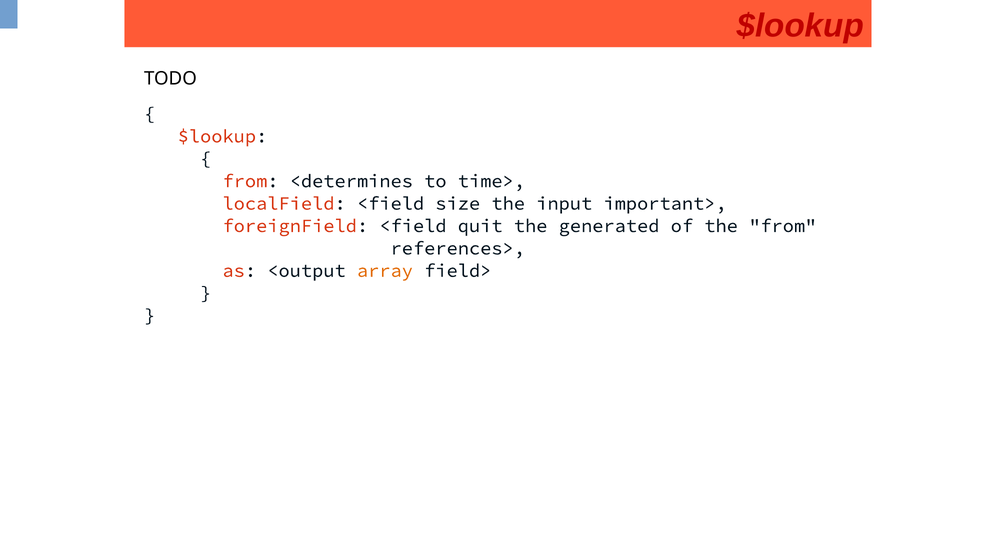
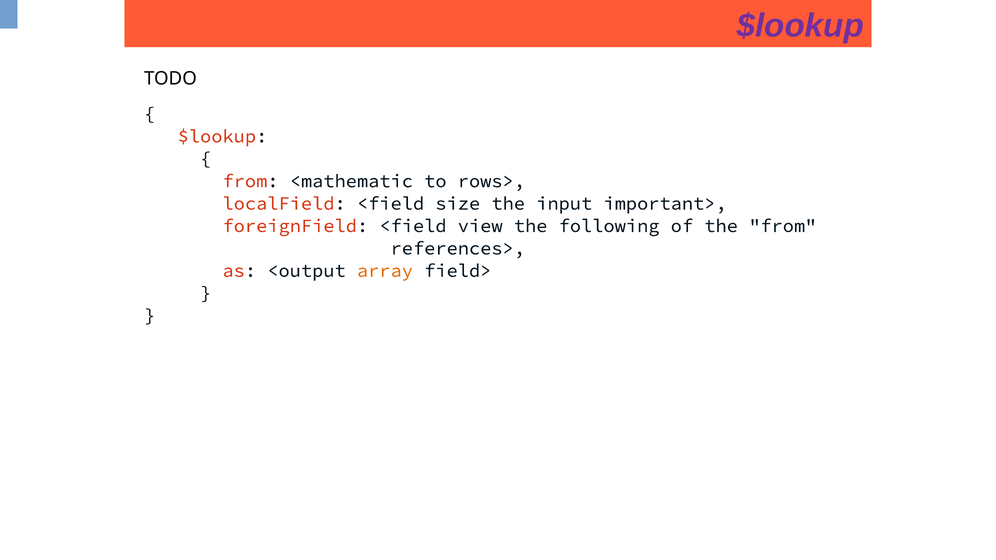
$lookup at (800, 26) colour: red -> purple
<determines: <determines -> <mathematic
time>: time> -> rows>
quit: quit -> view
generated: generated -> following
